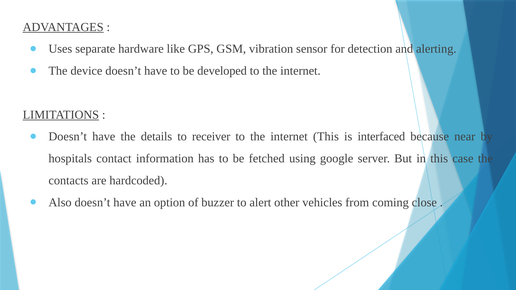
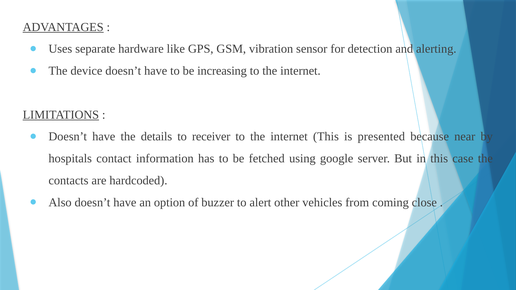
developed: developed -> increasing
interfaced: interfaced -> presented
